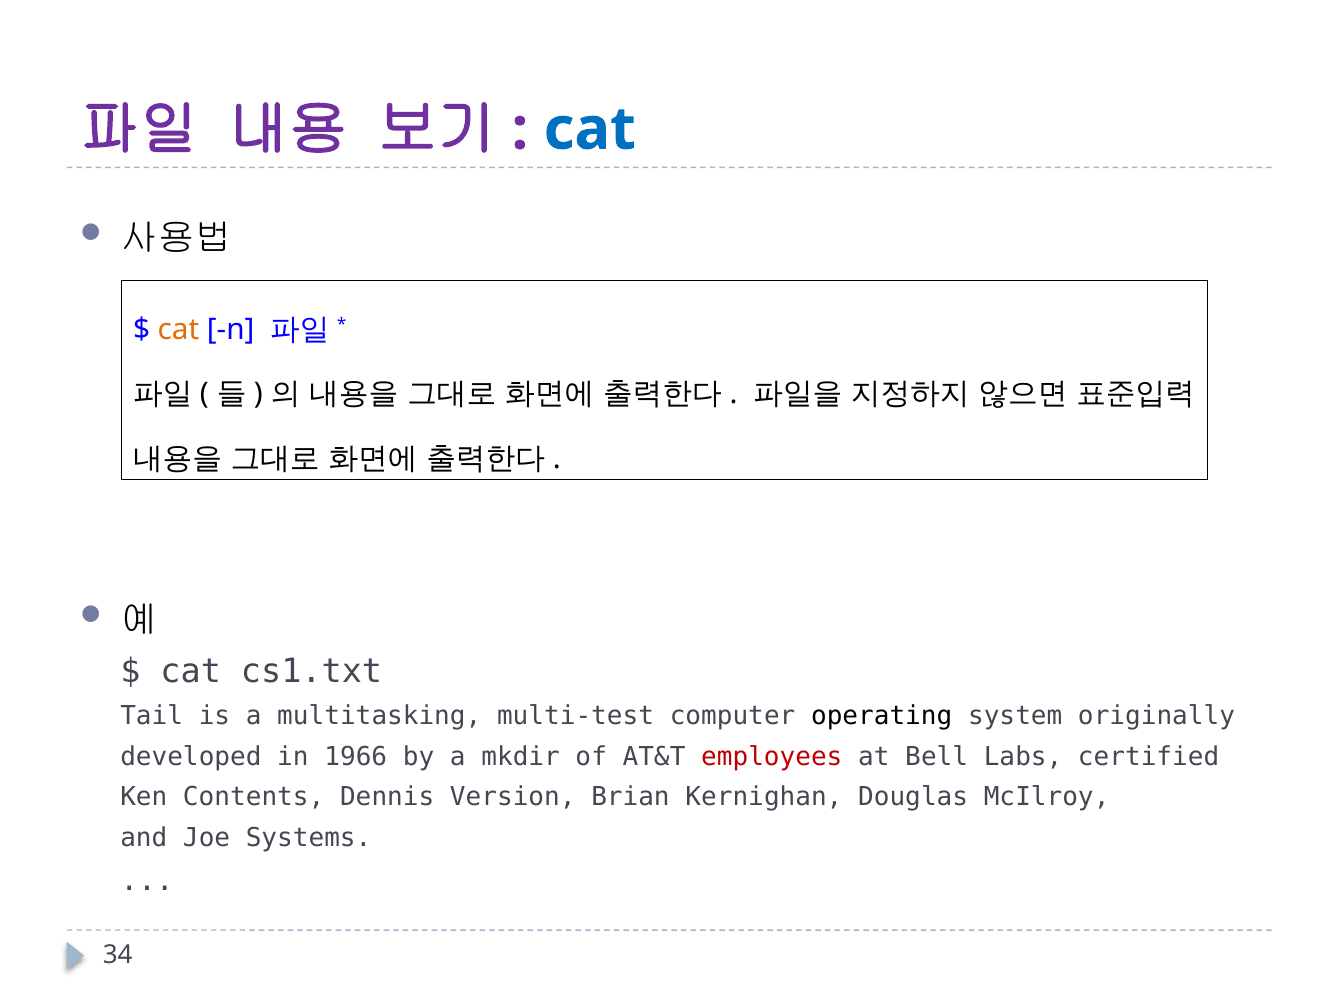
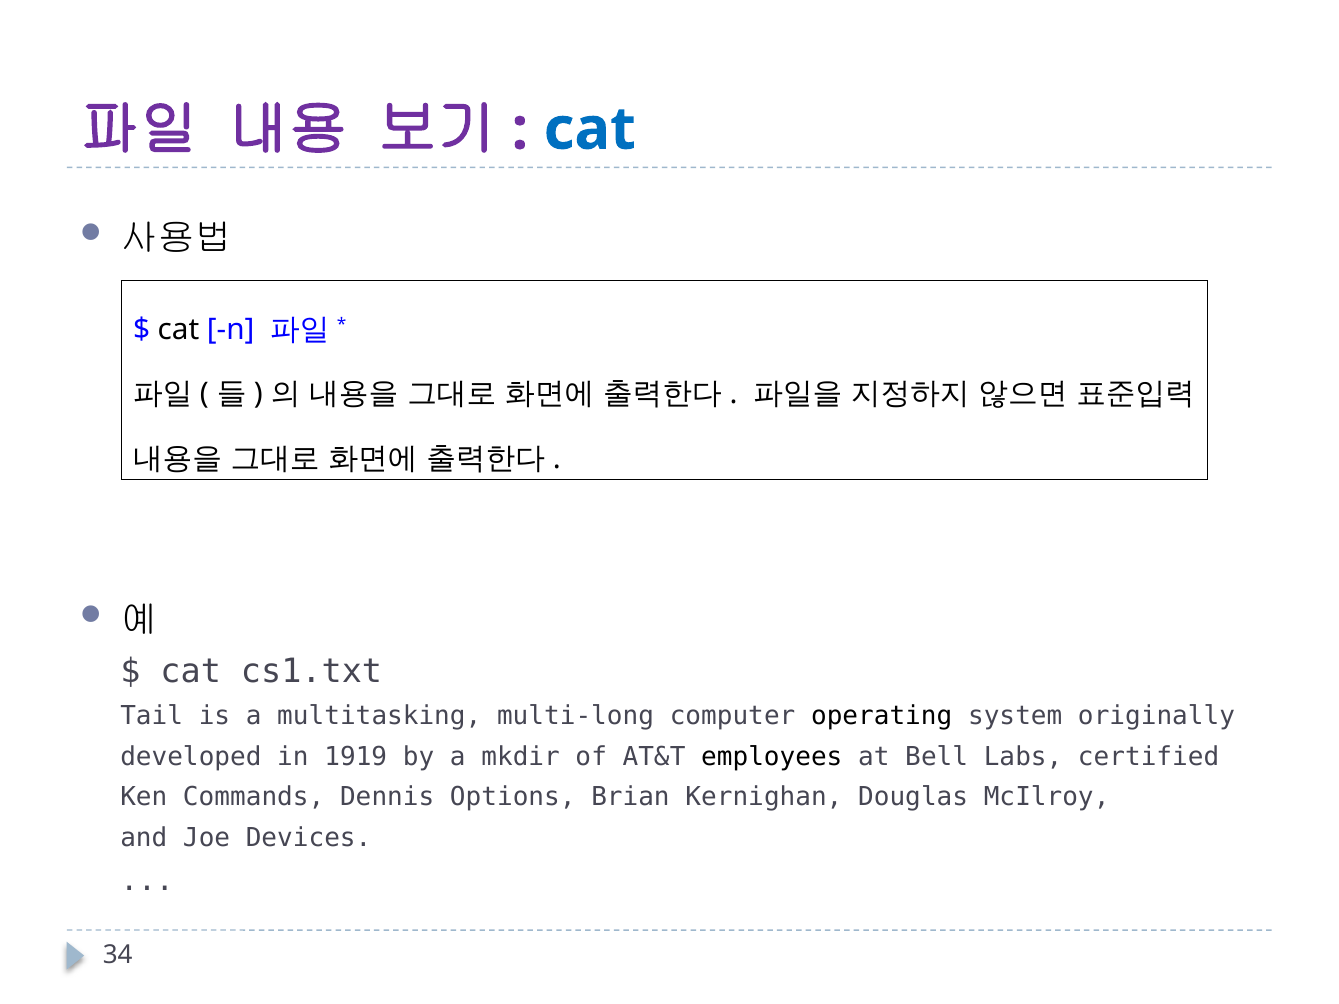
cat at (178, 329) colour: orange -> black
multi-test: multi-test -> multi-long
1966: 1966 -> 1919
employees colour: red -> black
Contents: Contents -> Commands
Version: Version -> Options
Systems: Systems -> Devices
